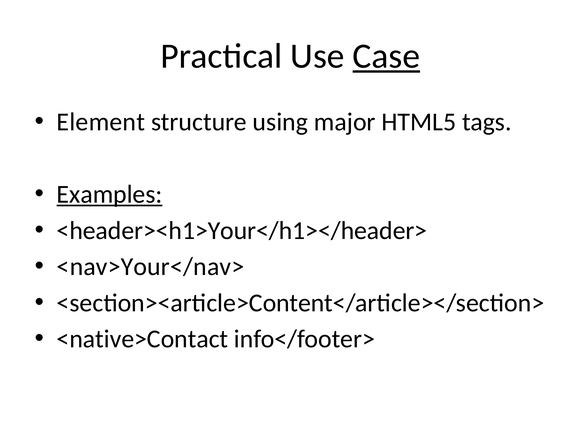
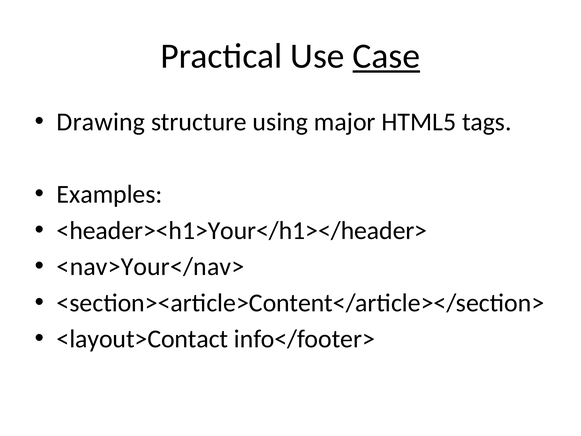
Element: Element -> Drawing
Examples underline: present -> none
<native>Contact: <native>Contact -> <layout>Contact
